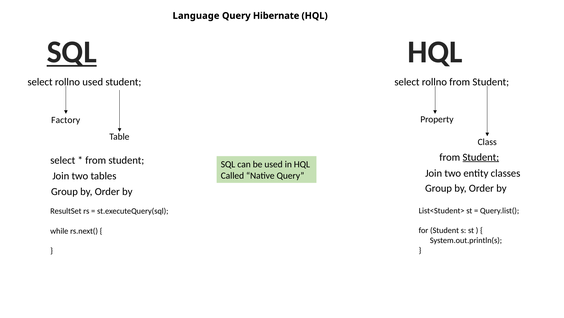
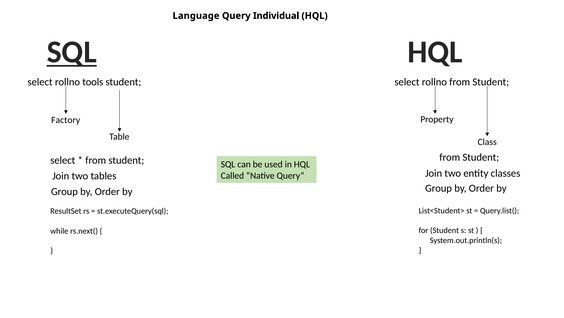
Hibernate: Hibernate -> Individual
rollno used: used -> tools
Student at (481, 157) underline: present -> none
